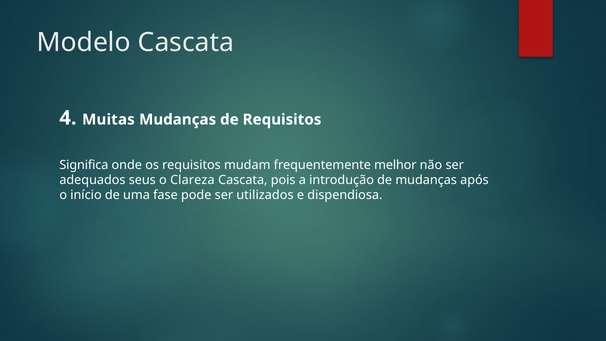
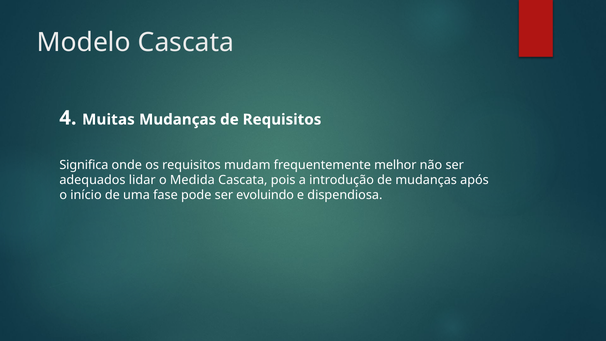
seus: seus -> lidar
Clareza: Clareza -> Medida
utilizados: utilizados -> evoluindo
